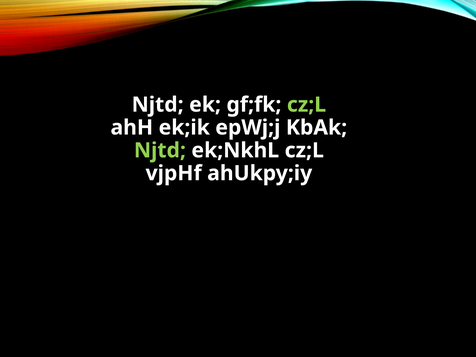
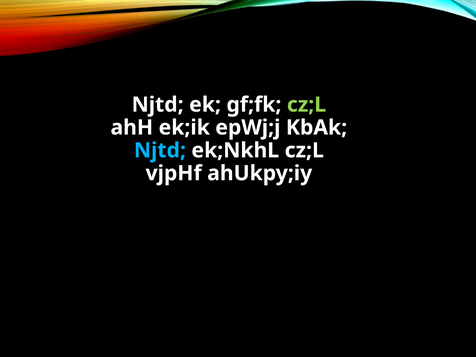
Njtd at (160, 150) colour: light green -> light blue
